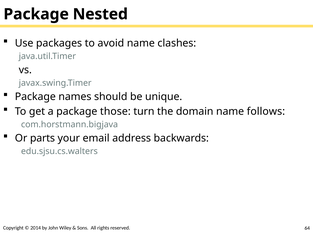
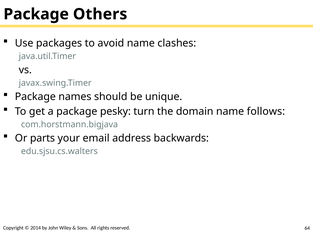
Nested: Nested -> Others
those: those -> pesky
